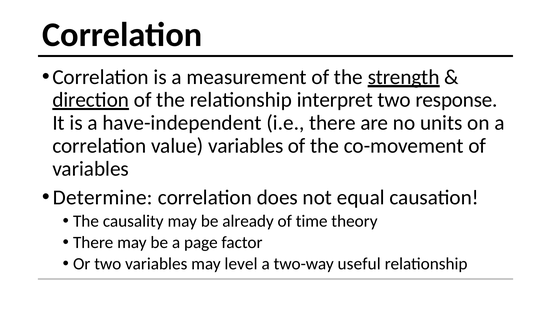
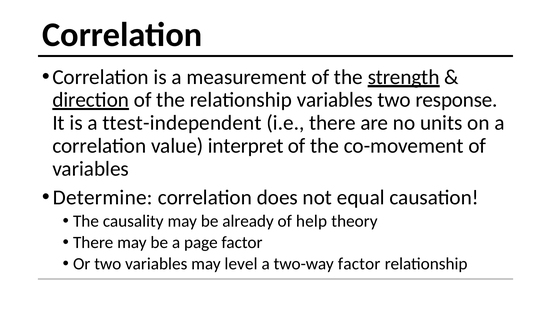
relationship interpret: interpret -> variables
have-independent: have-independent -> ttest-independent
value variables: variables -> interpret
time: time -> help
two-way useful: useful -> factor
